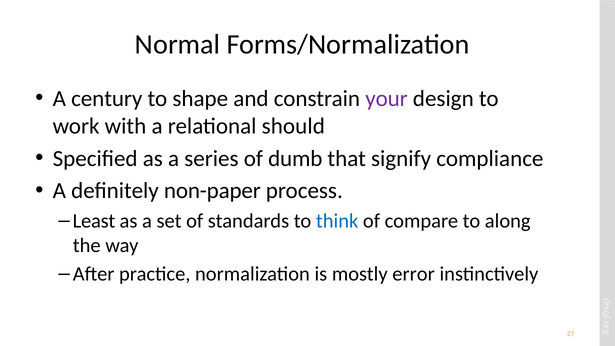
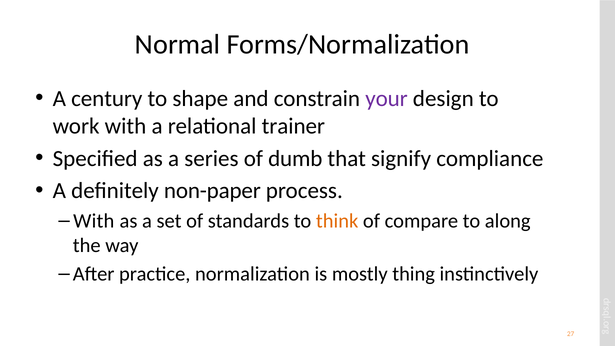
should: should -> trainer
Least at (94, 221): Least -> With
think colour: blue -> orange
error: error -> thing
